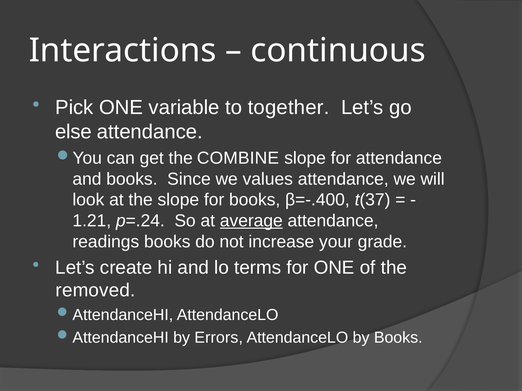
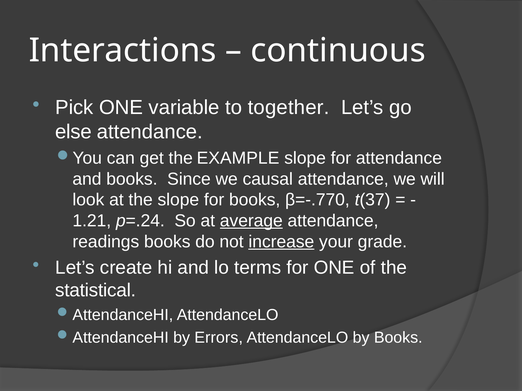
COMBINE: COMBINE -> EXAMPLE
values: values -> causal
β=-.400: β=-.400 -> β=-.770
increase underline: none -> present
removed: removed -> statistical
